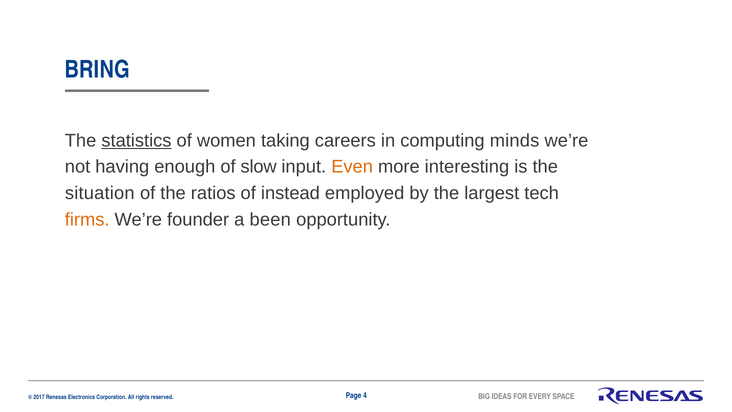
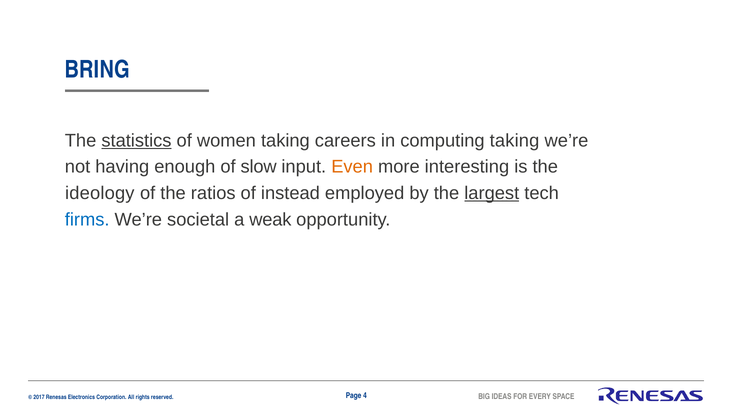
computing minds: minds -> taking
situation: situation -> ideology
largest underline: none -> present
firms colour: orange -> blue
founder: founder -> societal
been: been -> weak
